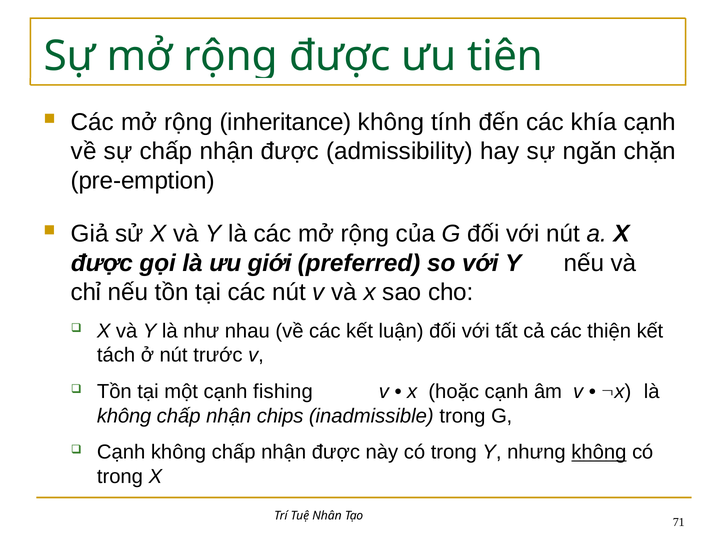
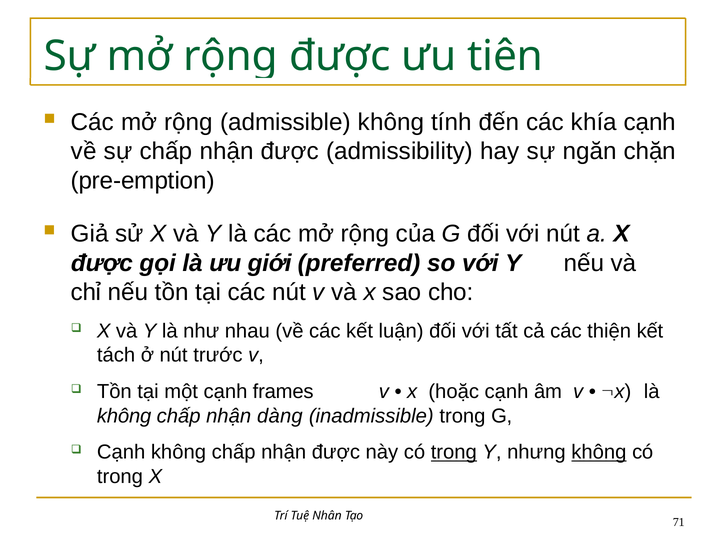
inheritance: inheritance -> admissible
fishing: fishing -> frames
chips: chips -> dàng
trong at (454, 452) underline: none -> present
